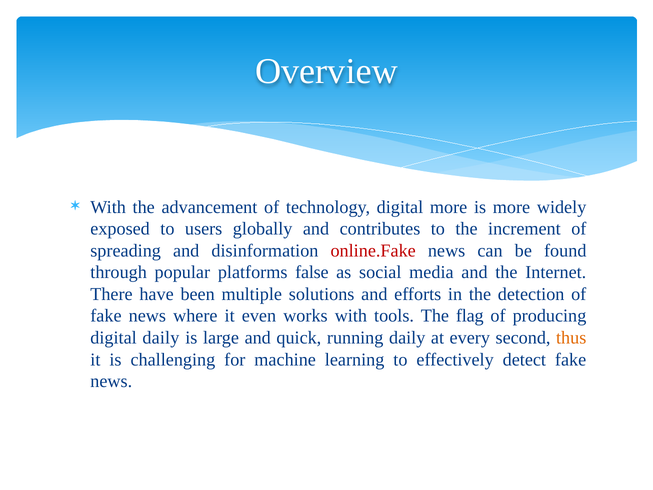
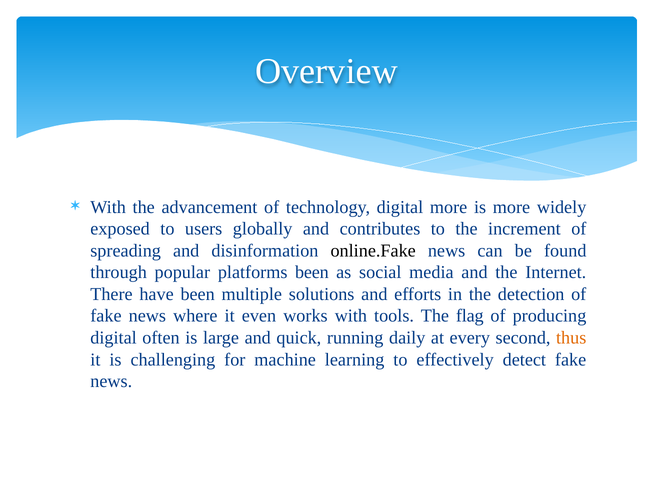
online.Fake colour: red -> black
platforms false: false -> been
digital daily: daily -> often
